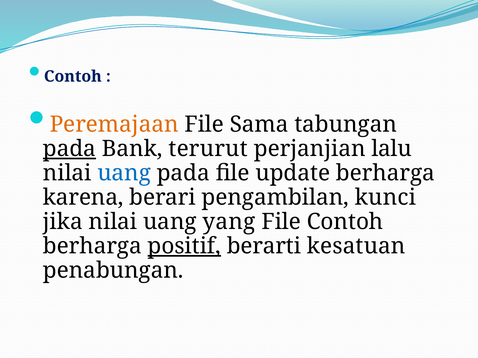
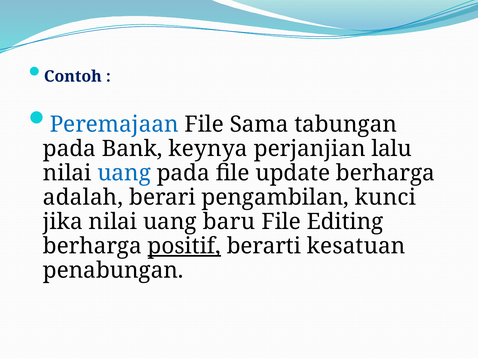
Peremajaan colour: orange -> blue
pada at (69, 149) underline: present -> none
terurut: terurut -> keynya
karena: karena -> adalah
yang: yang -> baru
File Contoh: Contoh -> Editing
